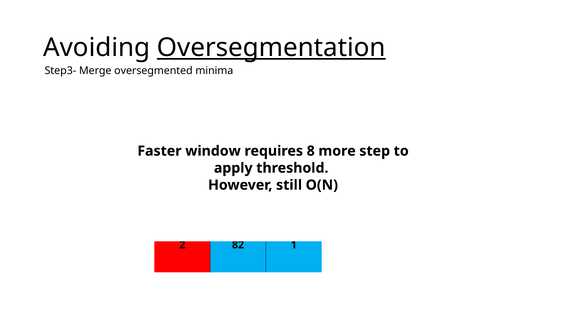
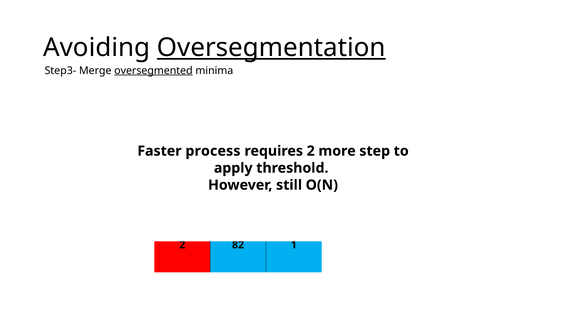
oversegmented underline: none -> present
window: window -> process
requires 8: 8 -> 2
